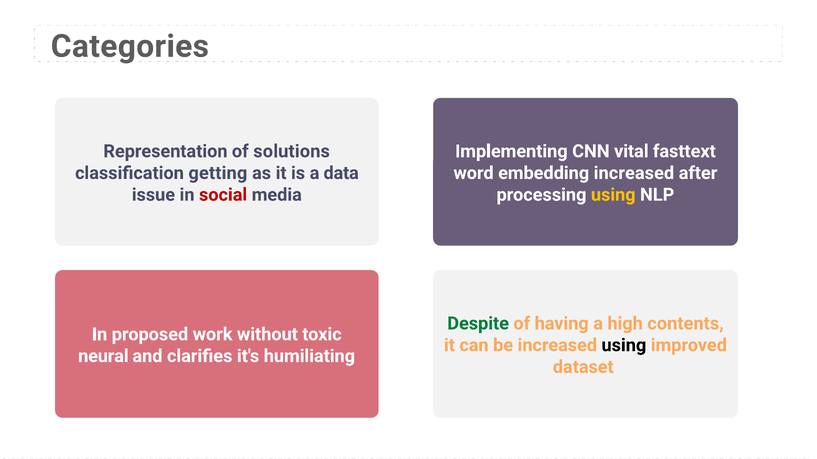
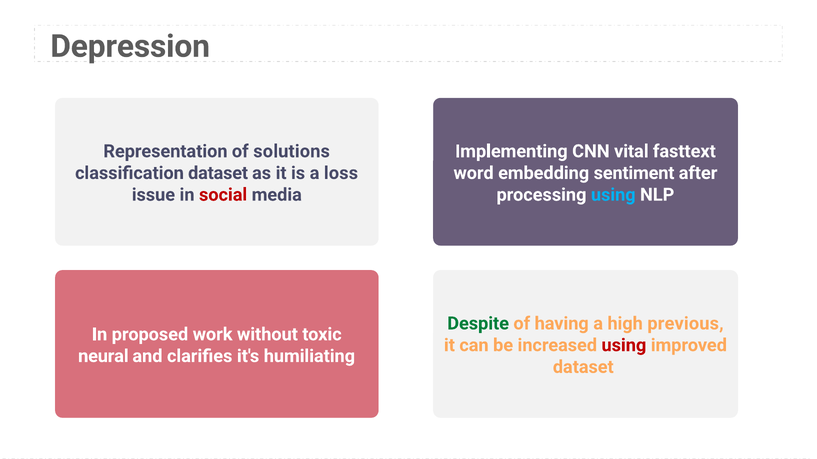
Categories: Categories -> Depression
classification getting: getting -> dataset
data: data -> loss
embedding increased: increased -> sentiment
using at (613, 195) colour: yellow -> light blue
contents: contents -> previous
using at (624, 346) colour: black -> red
